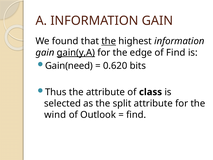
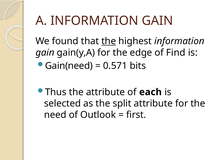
gain(y,A underline: present -> none
0.620: 0.620 -> 0.571
class: class -> each
wind: wind -> need
find at (136, 115): find -> first
